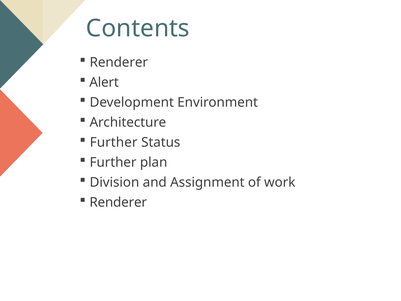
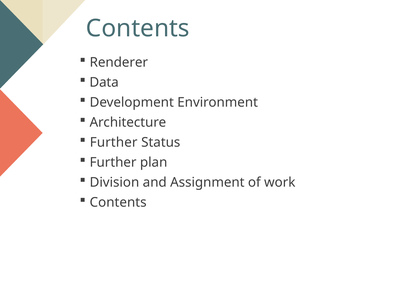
Alert: Alert -> Data
Renderer at (118, 202): Renderer -> Contents
